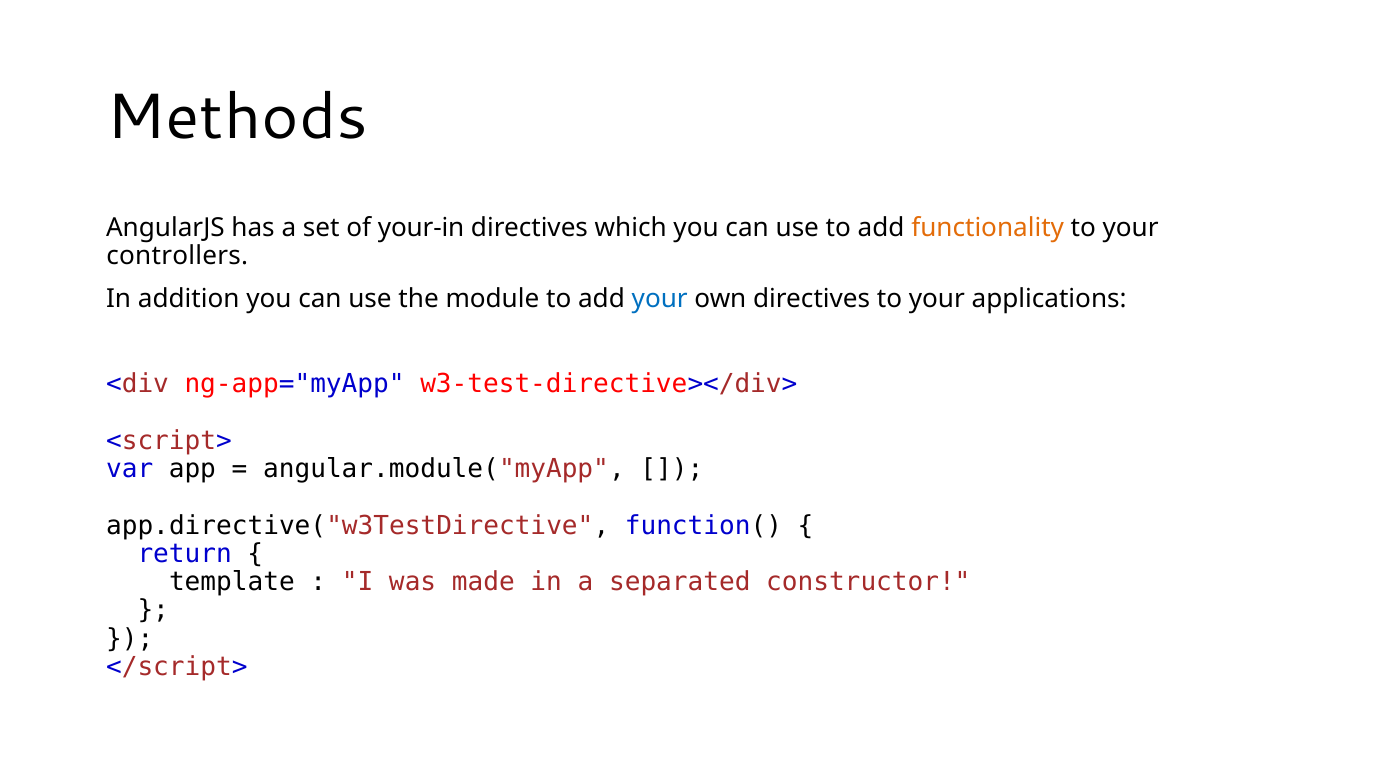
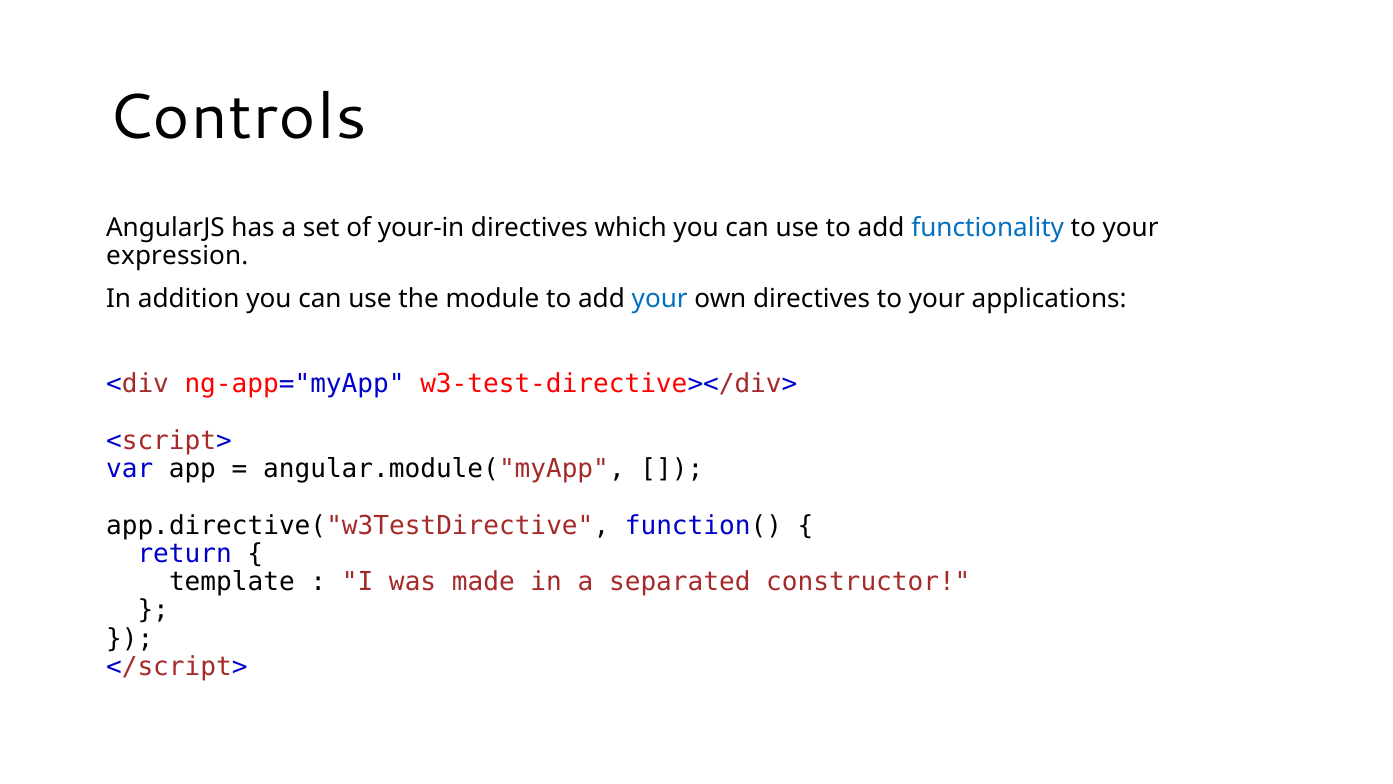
Methods: Methods -> Controls
functionality colour: orange -> blue
controllers: controllers -> expression
